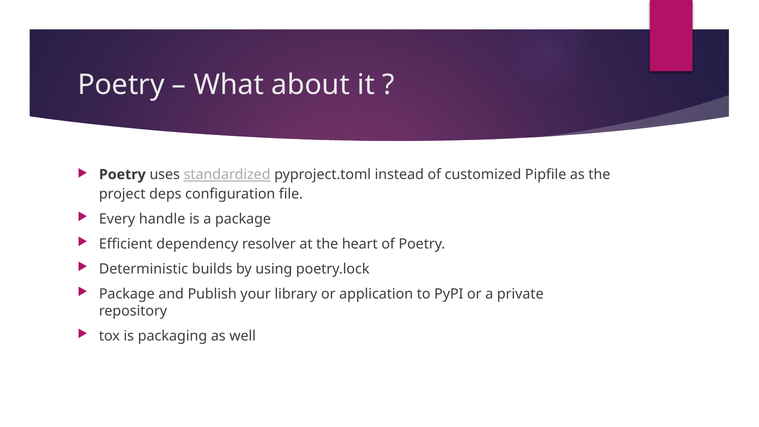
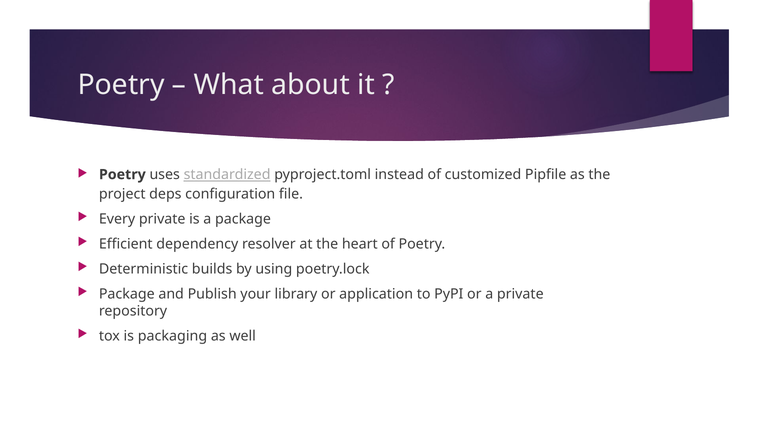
Every handle: handle -> private
